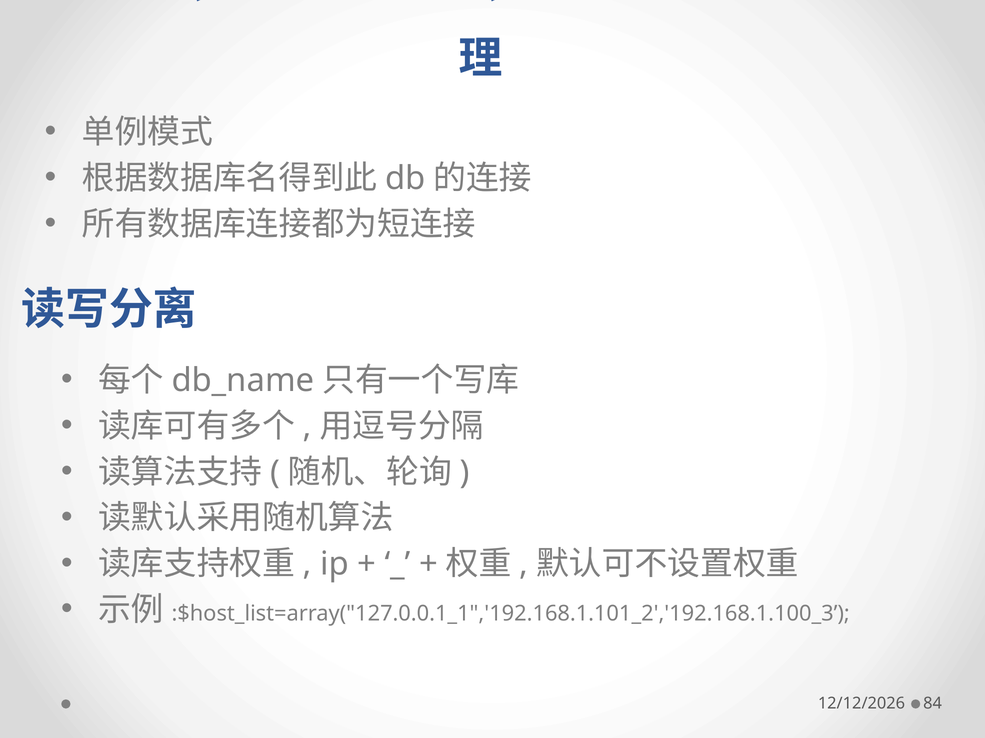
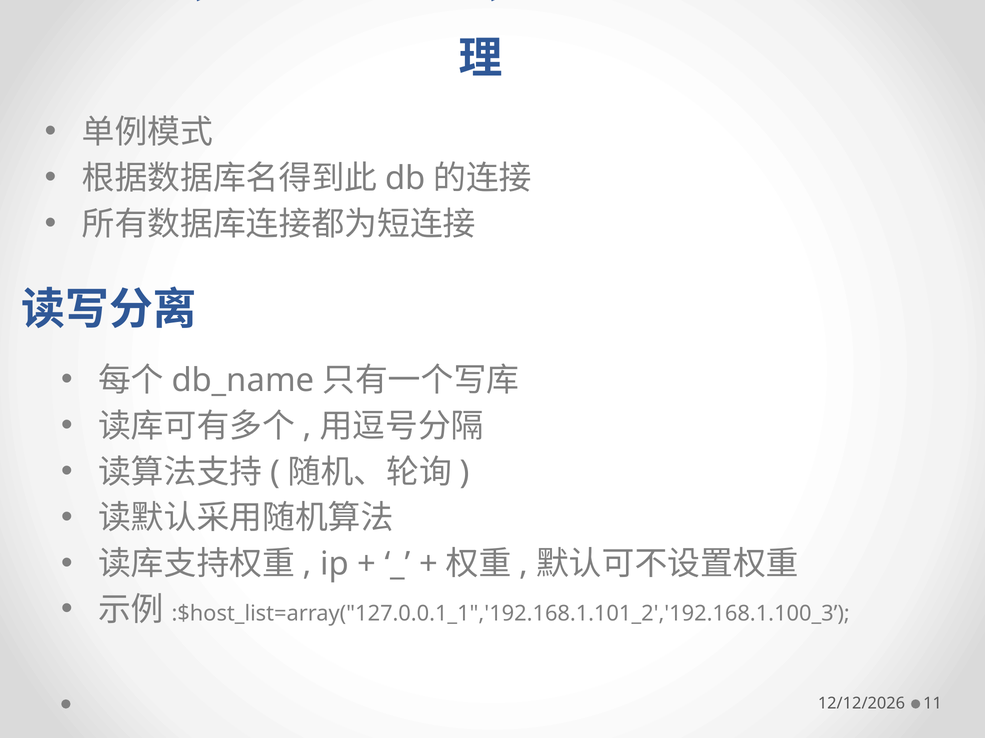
84: 84 -> 11
